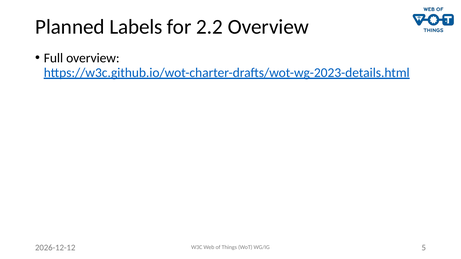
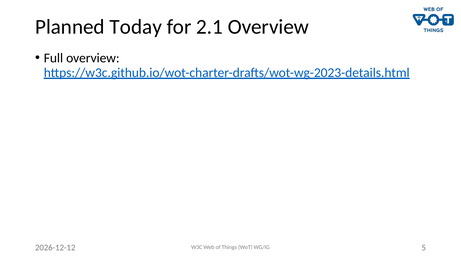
Labels: Labels -> Today
2.2: 2.2 -> 2.1
